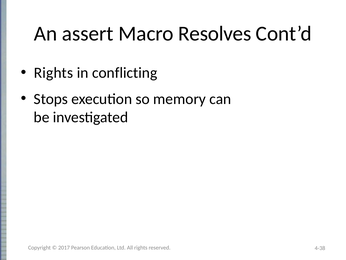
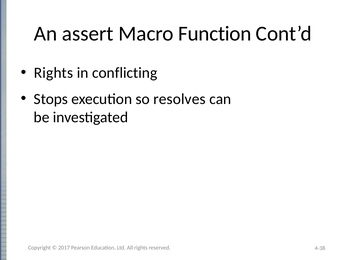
Resolves: Resolves -> Function
memory: memory -> resolves
